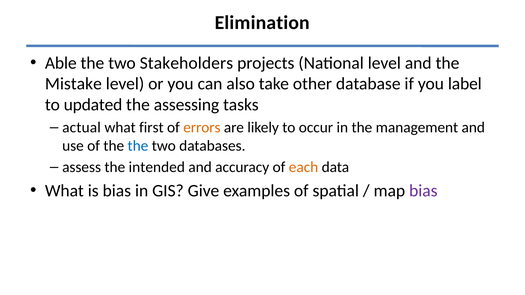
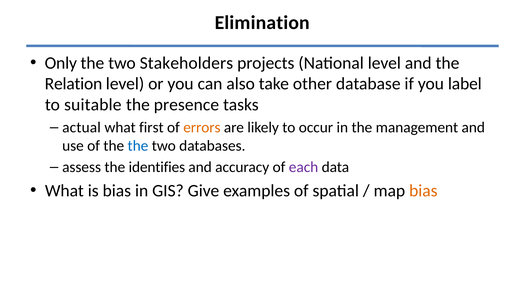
Able: Able -> Only
Mistake: Mistake -> Relation
updated: updated -> suitable
assessing: assessing -> presence
intended: intended -> identifies
each colour: orange -> purple
bias at (423, 191) colour: purple -> orange
